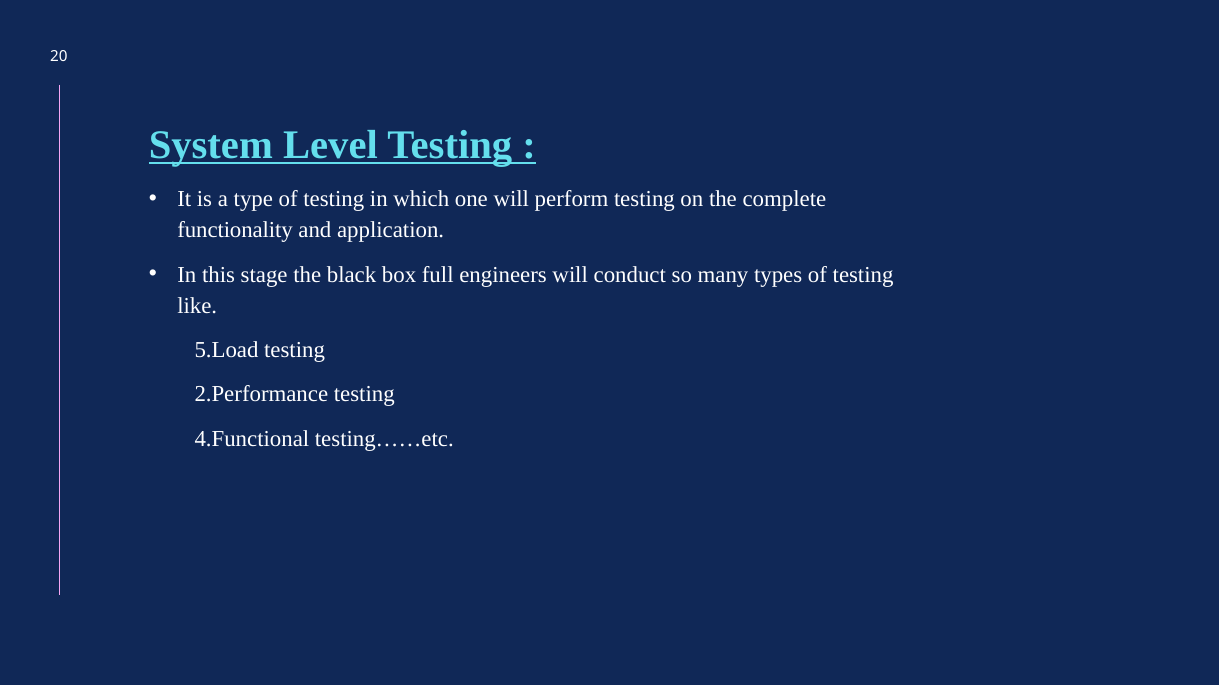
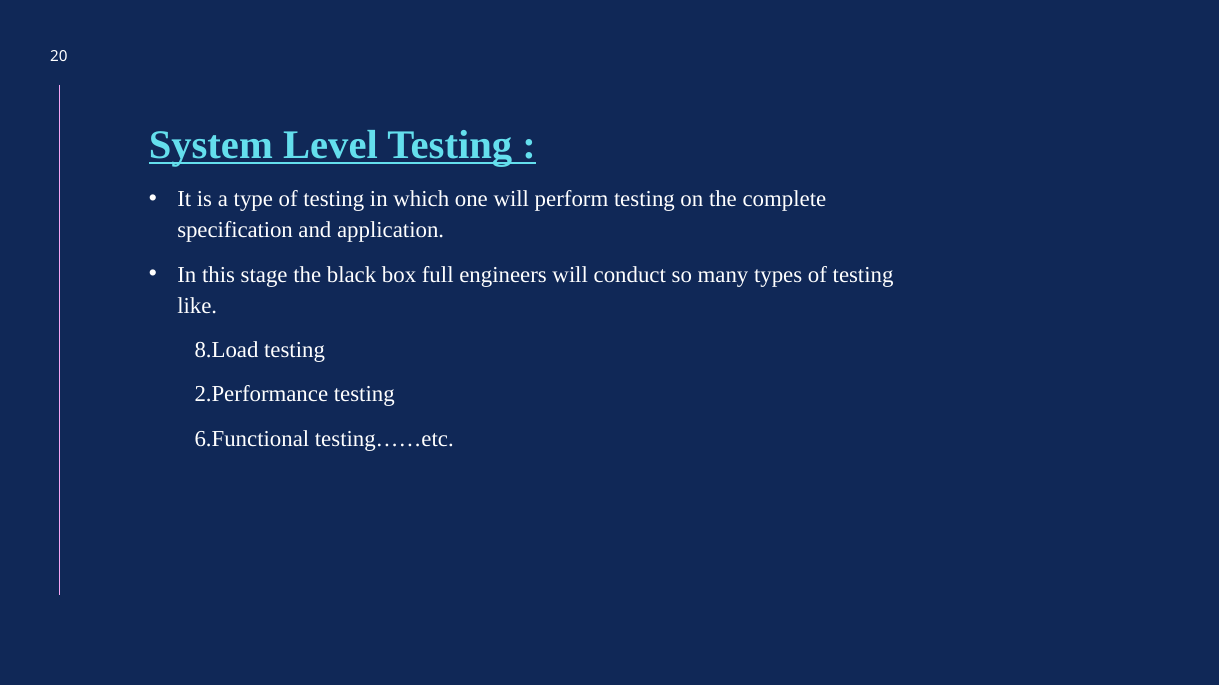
functionality: functionality -> specification
5.Load: 5.Load -> 8.Load
4.Functional: 4.Functional -> 6.Functional
